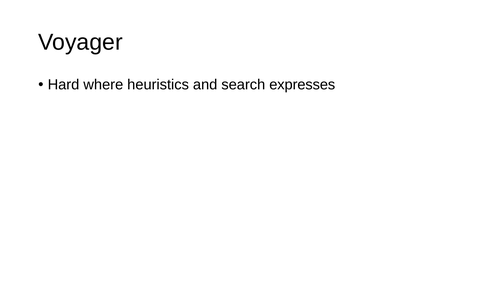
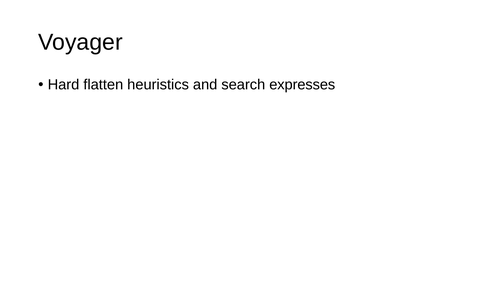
where: where -> flatten
